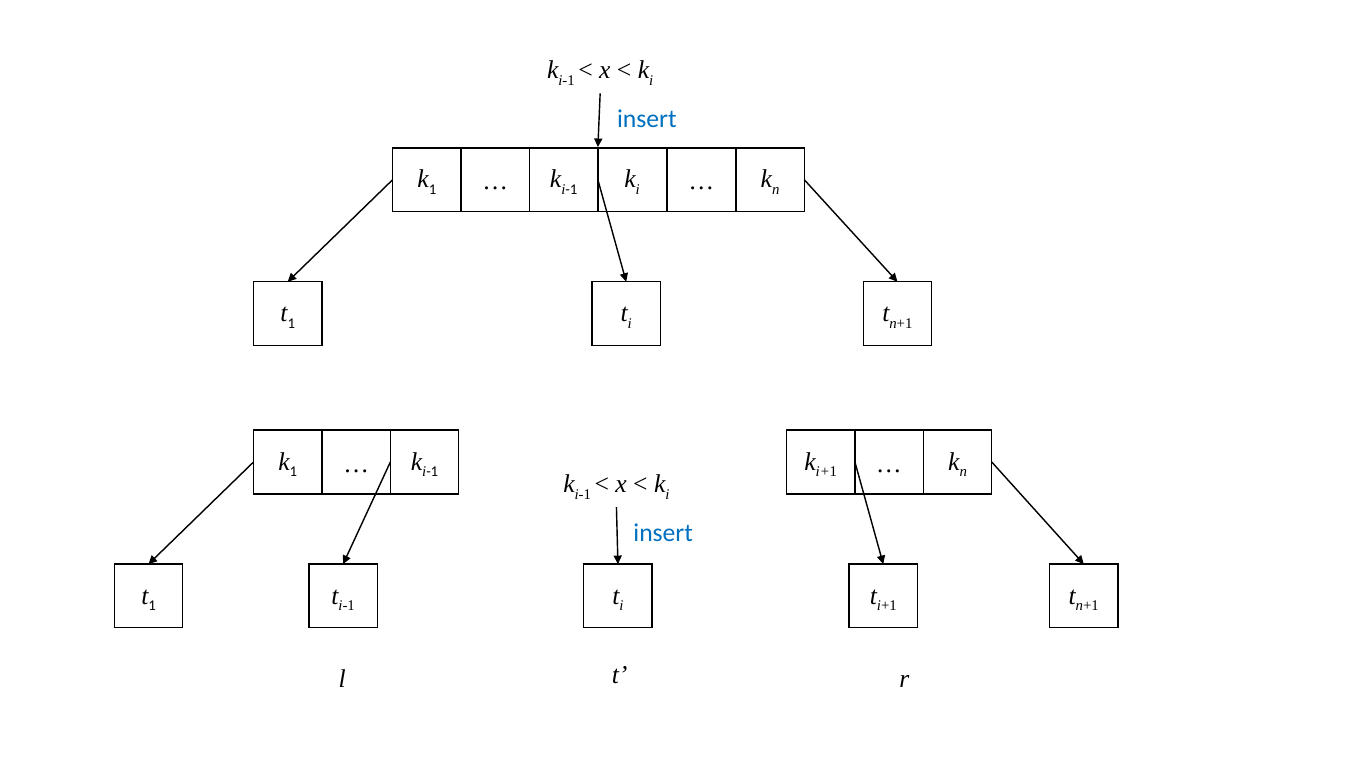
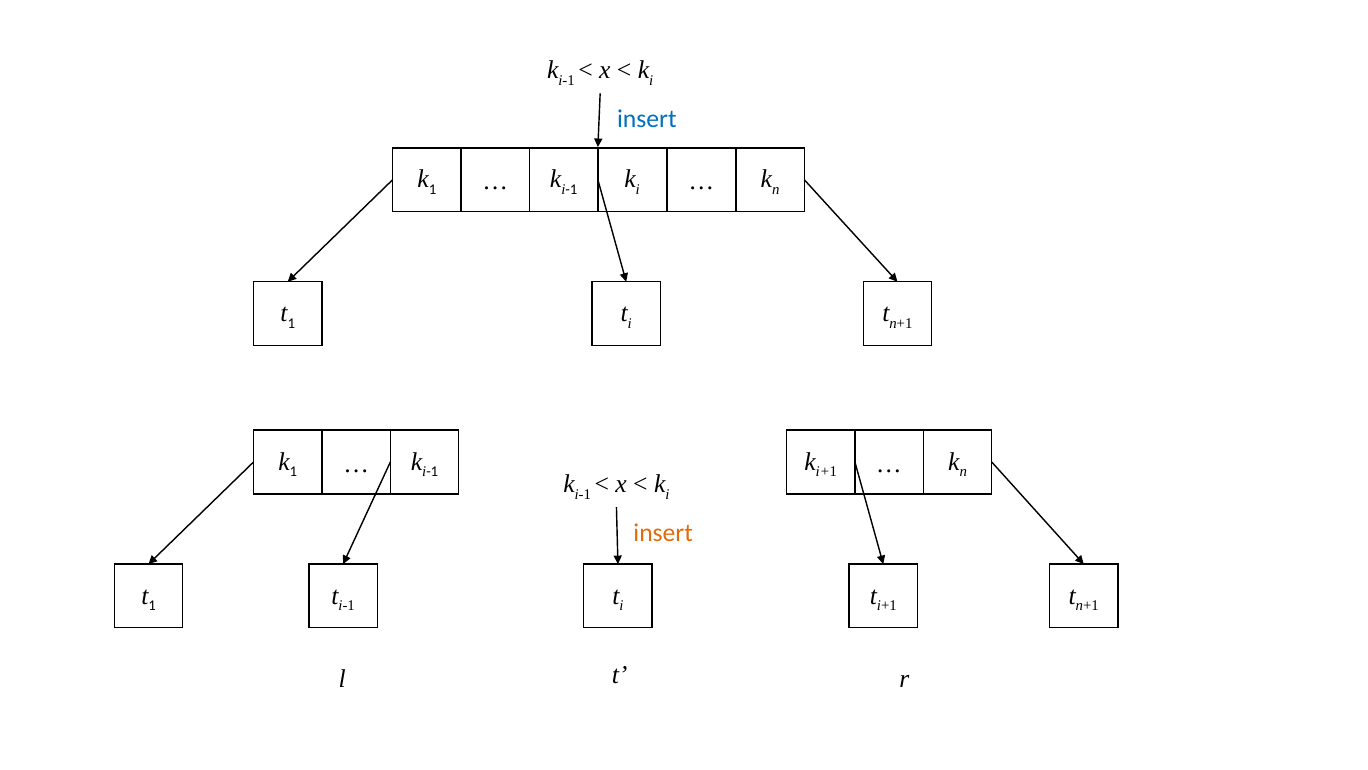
insert at (663, 532) colour: blue -> orange
